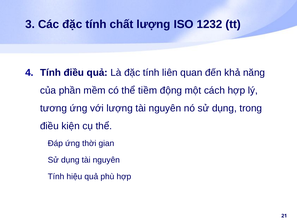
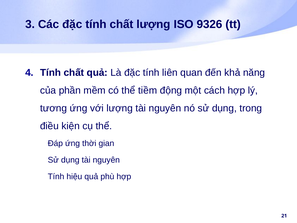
1232: 1232 -> 9326
điều at (74, 72): điều -> chất
